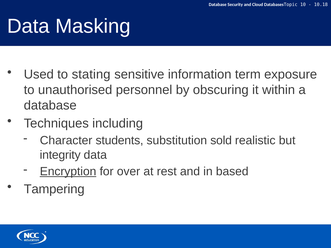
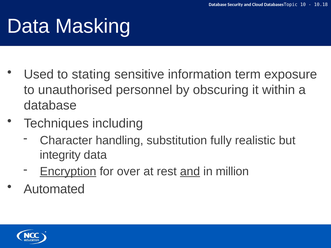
students: students -> handling
sold: sold -> fully
and at (190, 172) underline: none -> present
based: based -> million
Tampering: Tampering -> Automated
